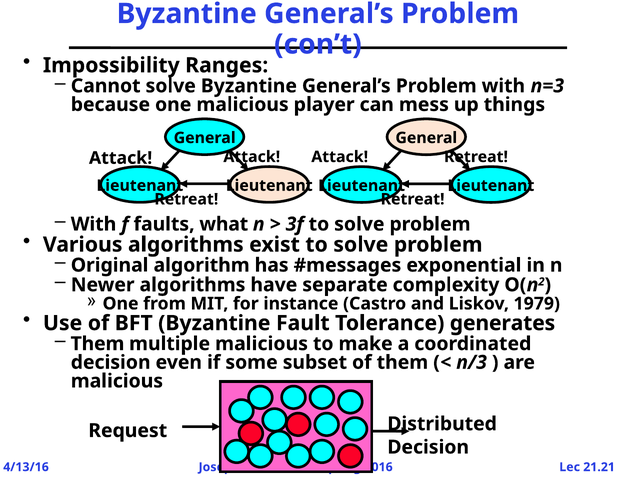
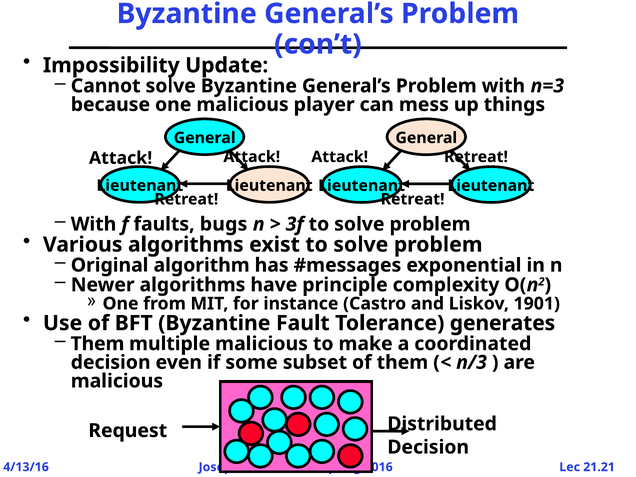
Ranges: Ranges -> Update
what: what -> bugs
separate: separate -> principle
1979: 1979 -> 1901
